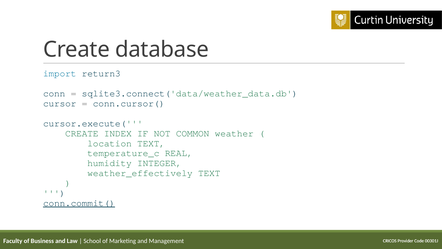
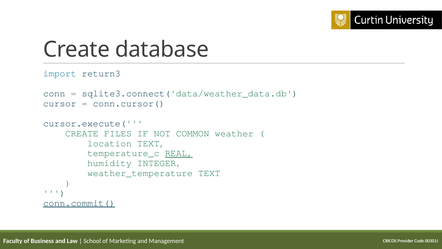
INDEX: INDEX -> FILES
REAL underline: none -> present
weather_effectively: weather_effectively -> weather_temperature
